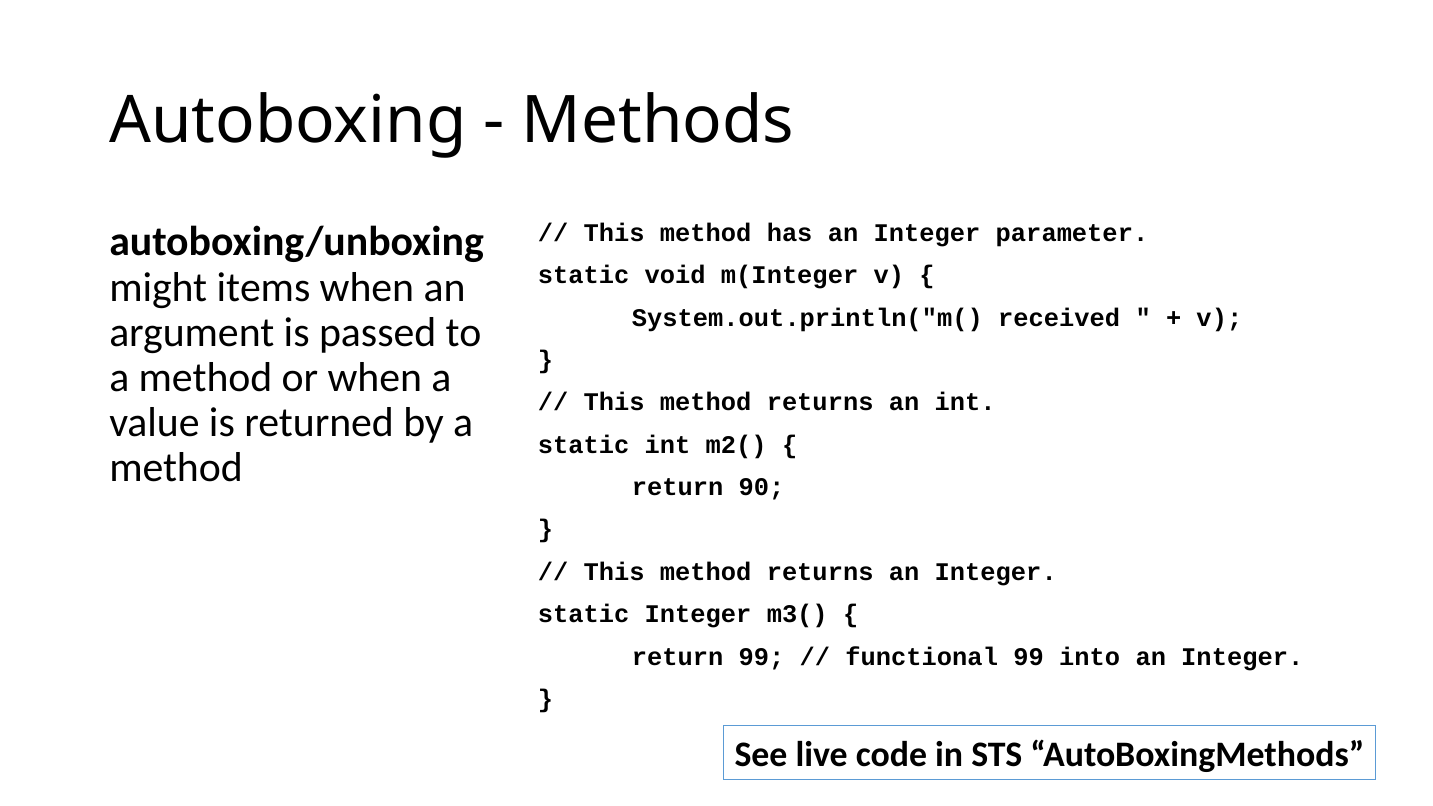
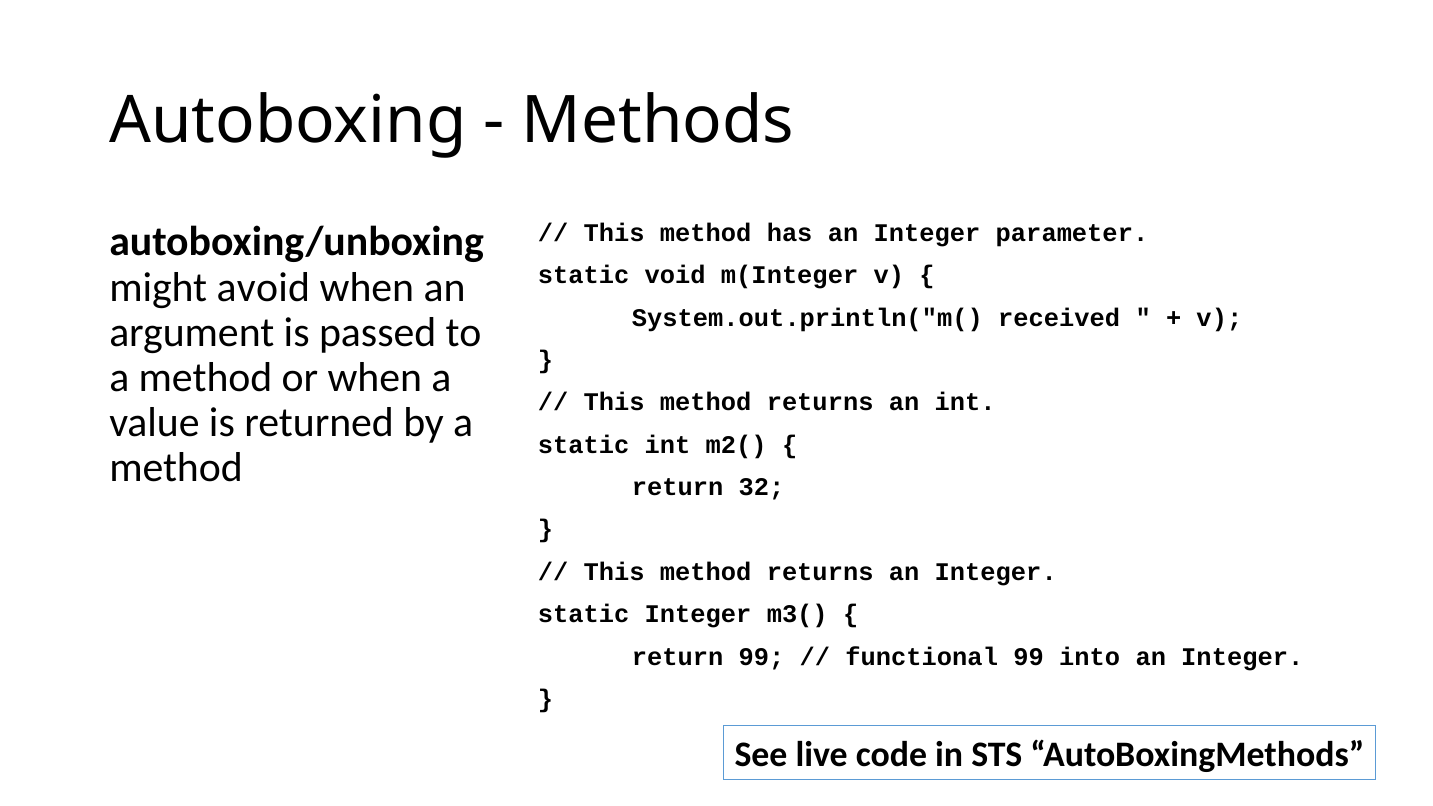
items: items -> avoid
90: 90 -> 32
